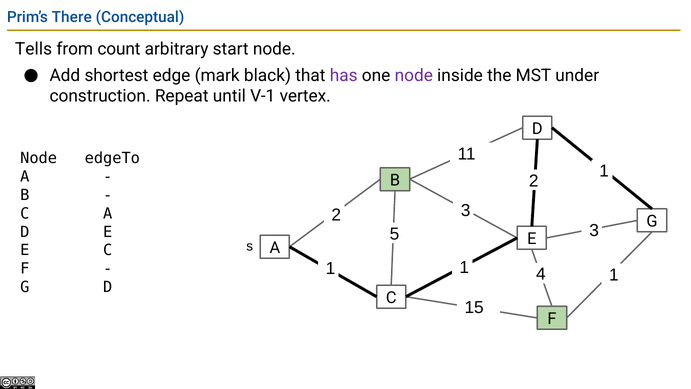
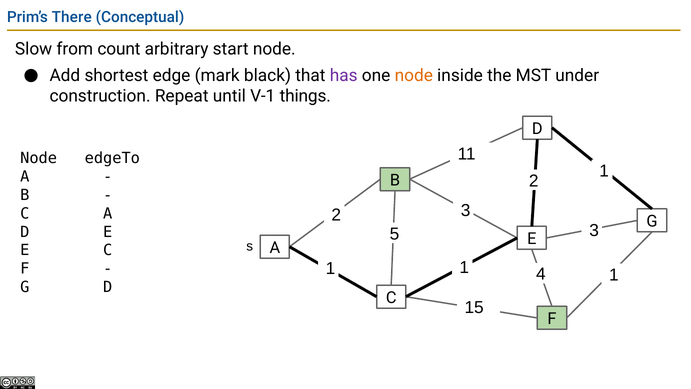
Tells: Tells -> Slow
node at (414, 75) colour: purple -> orange
vertex: vertex -> things
